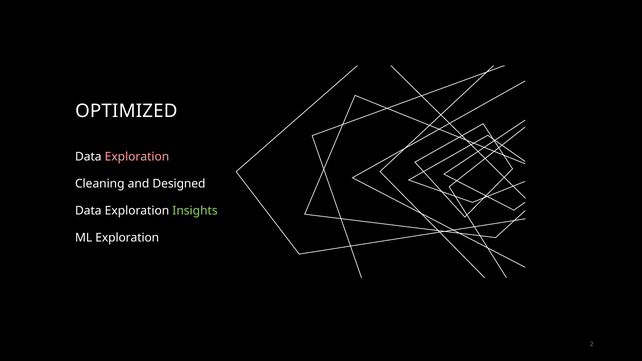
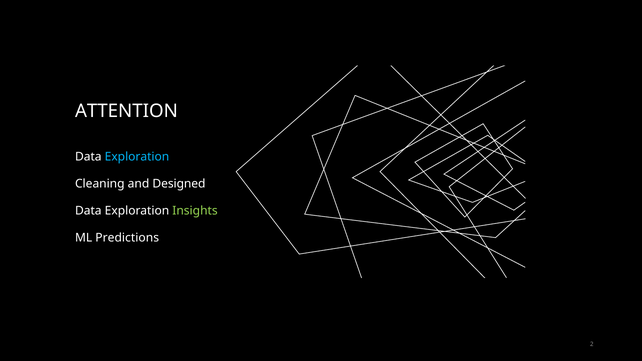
OPTIMIZED: OPTIMIZED -> ATTENTION
Exploration at (137, 157) colour: pink -> light blue
ML Exploration: Exploration -> Predictions
